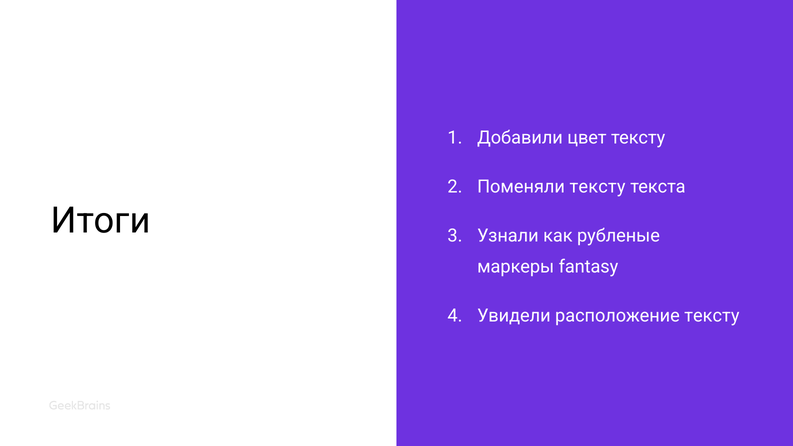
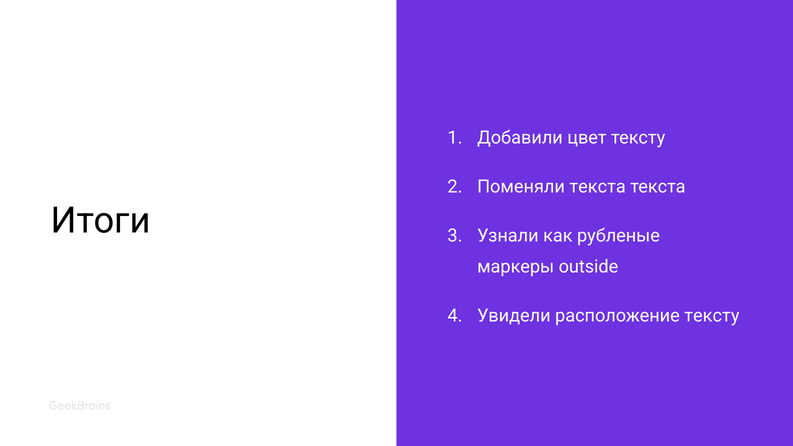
Поменяли тексту: тексту -> текста
fantasy: fantasy -> outside
